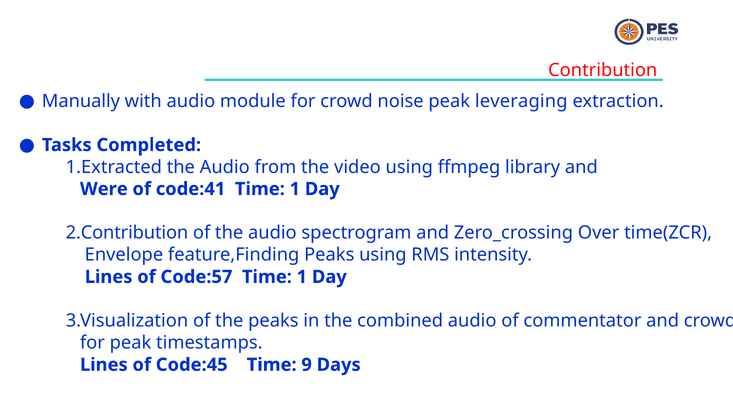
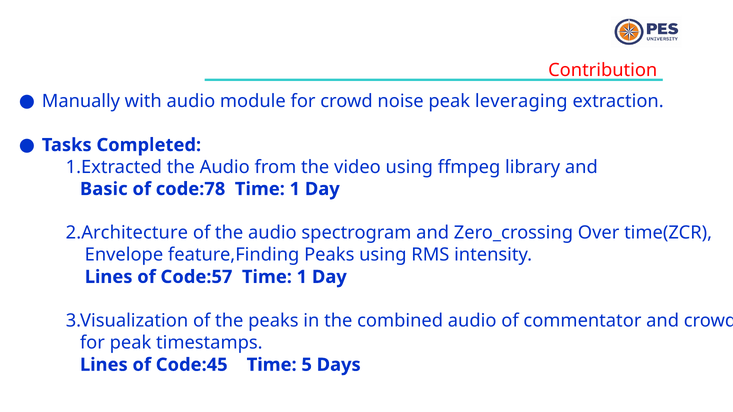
Were: Were -> Basic
code:41: code:41 -> code:78
2.Contribution: 2.Contribution -> 2.Architecture
9: 9 -> 5
